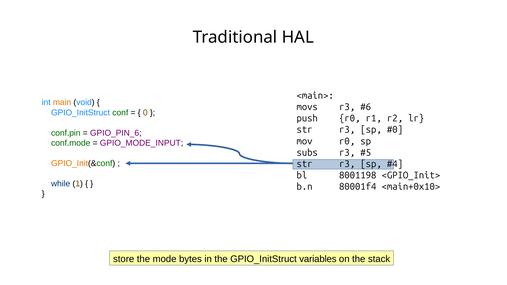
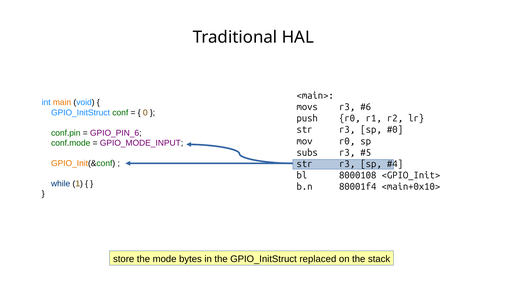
8001198: 8001198 -> 8000108
variables: variables -> replaced
